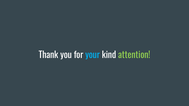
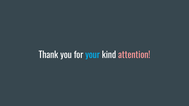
attention colour: light green -> pink
